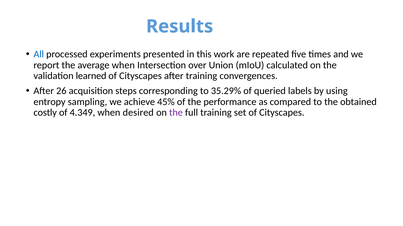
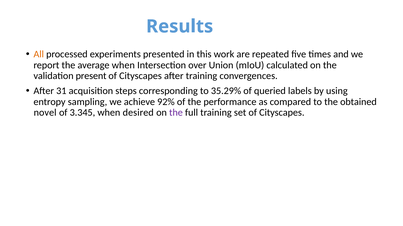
All colour: blue -> orange
learned: learned -> present
26: 26 -> 31
45%: 45% -> 92%
costly: costly -> novel
4.349: 4.349 -> 3.345
